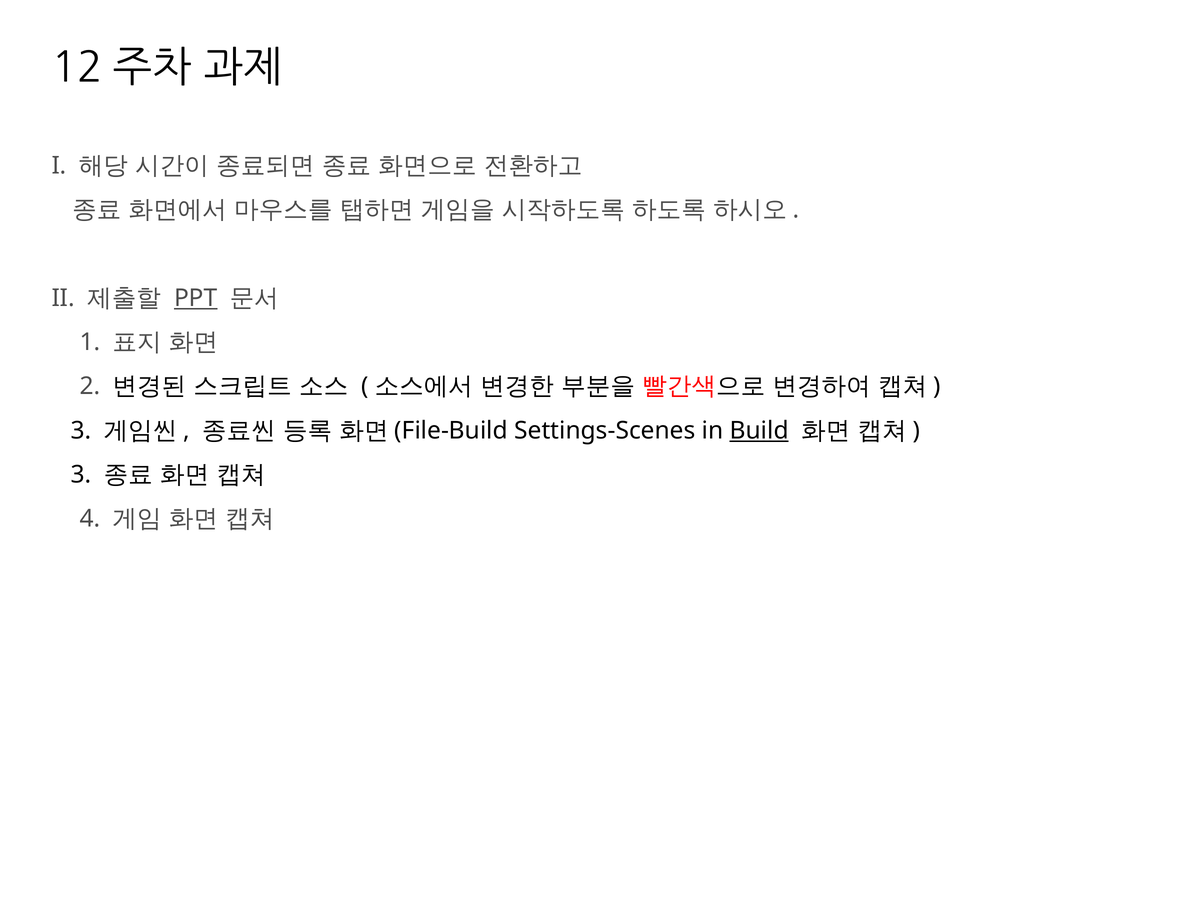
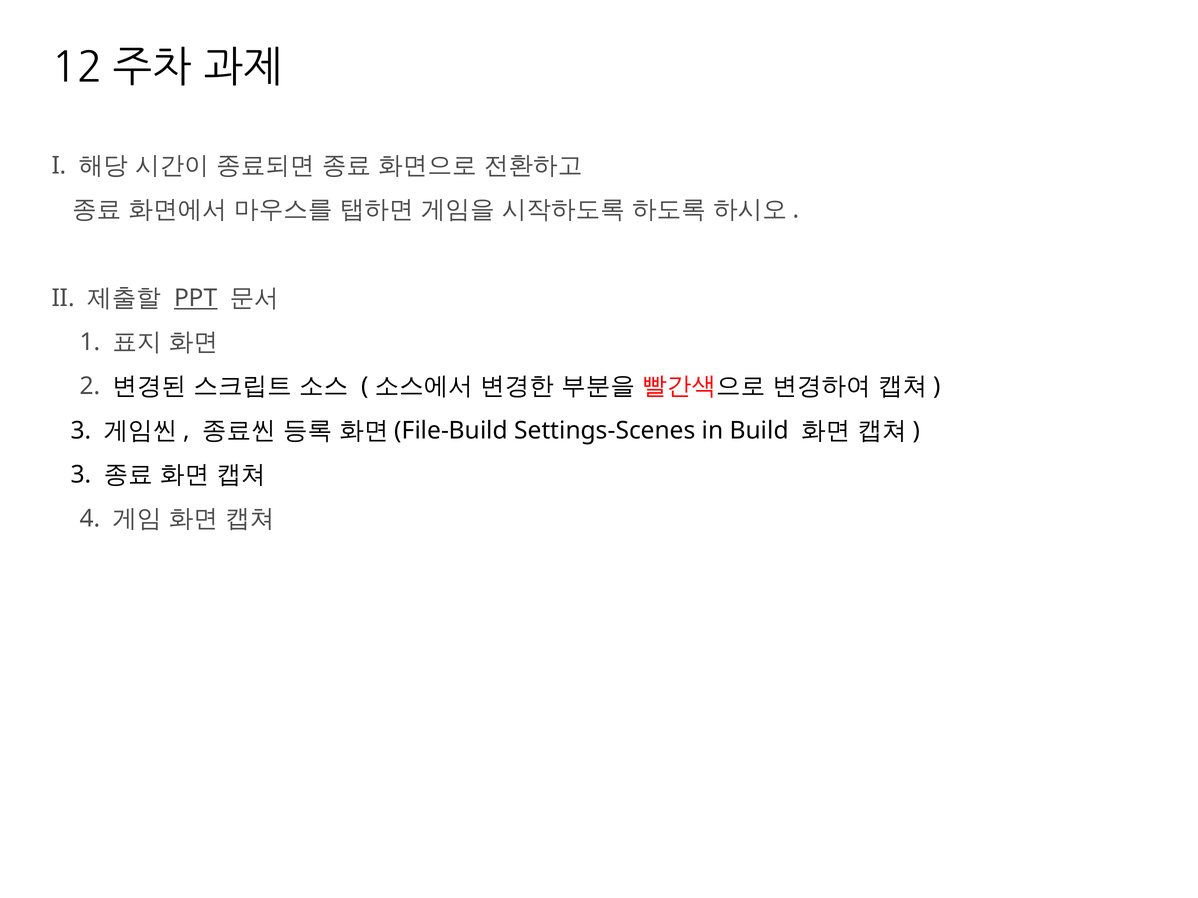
Build underline: present -> none
